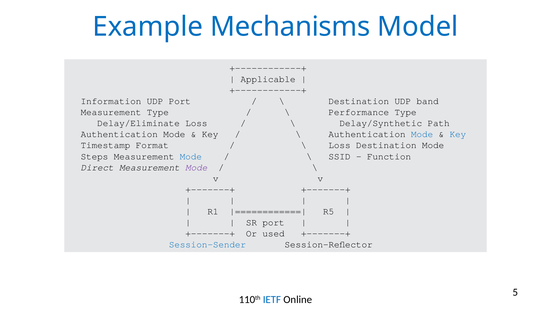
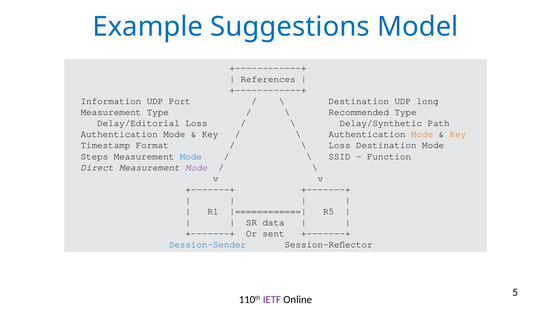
Mechanisms: Mechanisms -> Suggestions
Applicable: Applicable -> References
band: band -> long
Performance: Performance -> Recommended
Delay/Eliminate: Delay/Eliminate -> Delay/Editorial
Mode at (422, 134) colour: blue -> orange
Key at (458, 134) colour: blue -> orange
SR port: port -> data
used: used -> sent
IETF colour: blue -> purple
